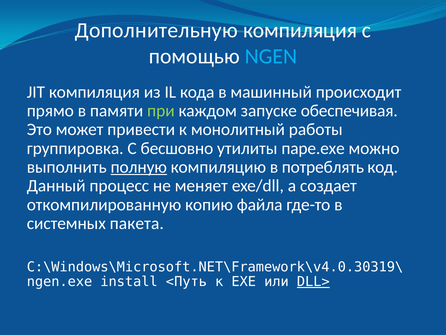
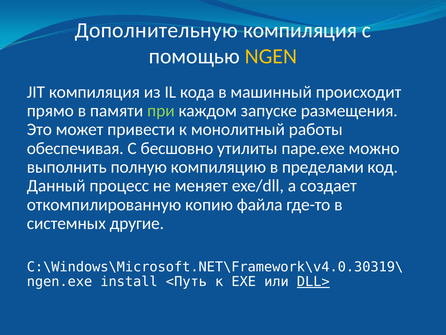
NGEN colour: light blue -> yellow
обеспечивая: обеспечивая -> размещения
группировка: группировка -> обеспечивая
полную underline: present -> none
потреблять: потреблять -> пределами
пакета: пакета -> другие
